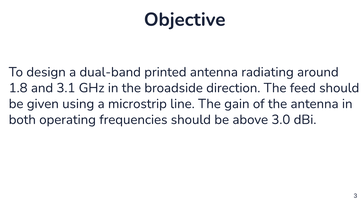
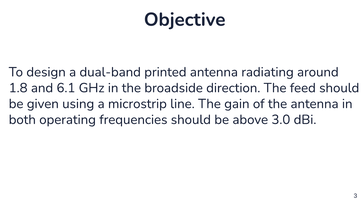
3.1: 3.1 -> 6.1
